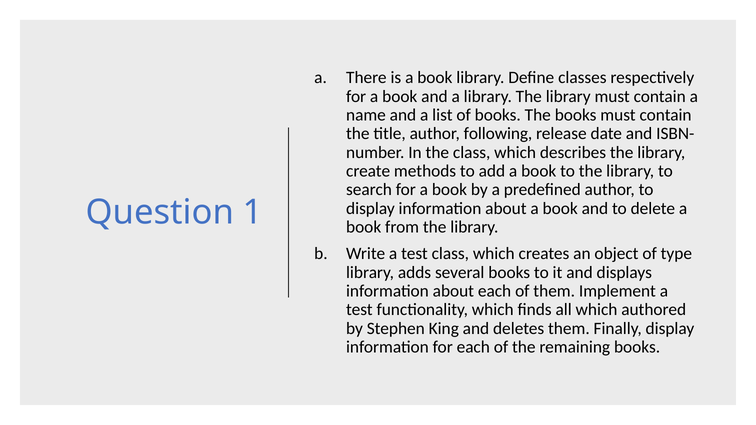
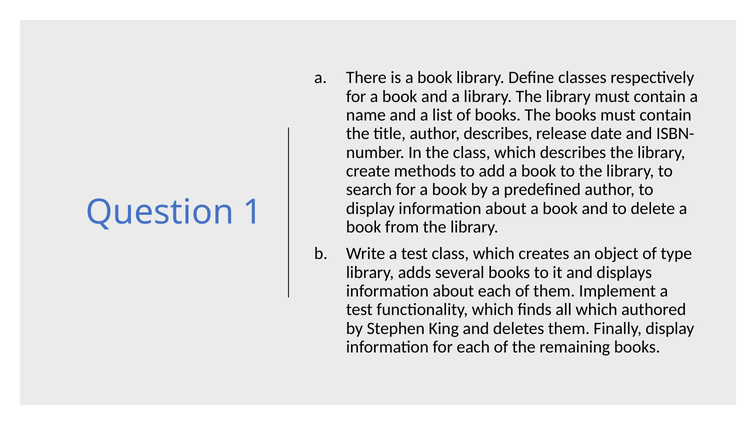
author following: following -> describes
